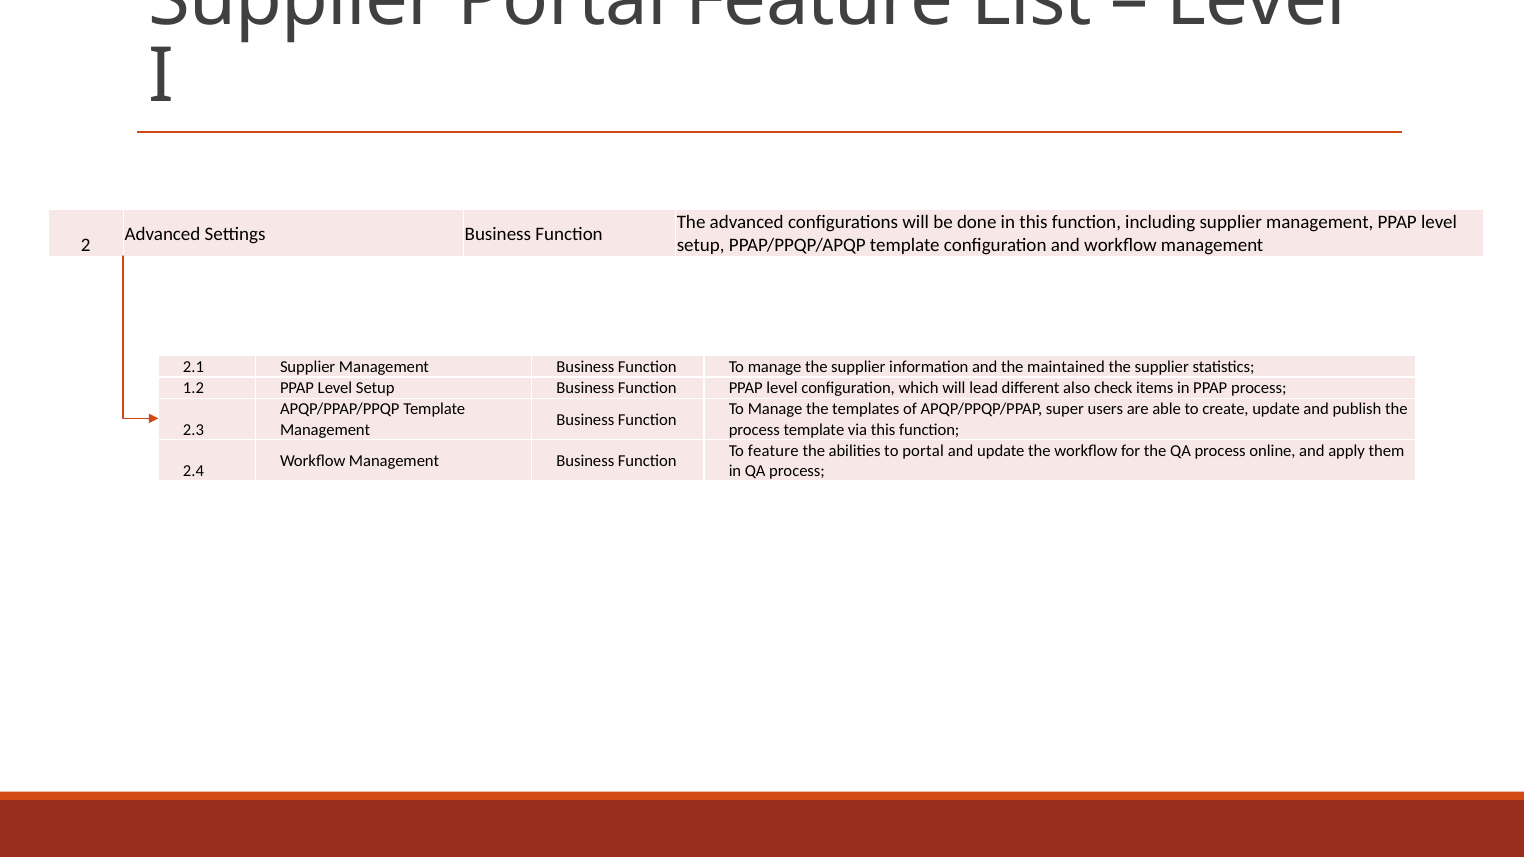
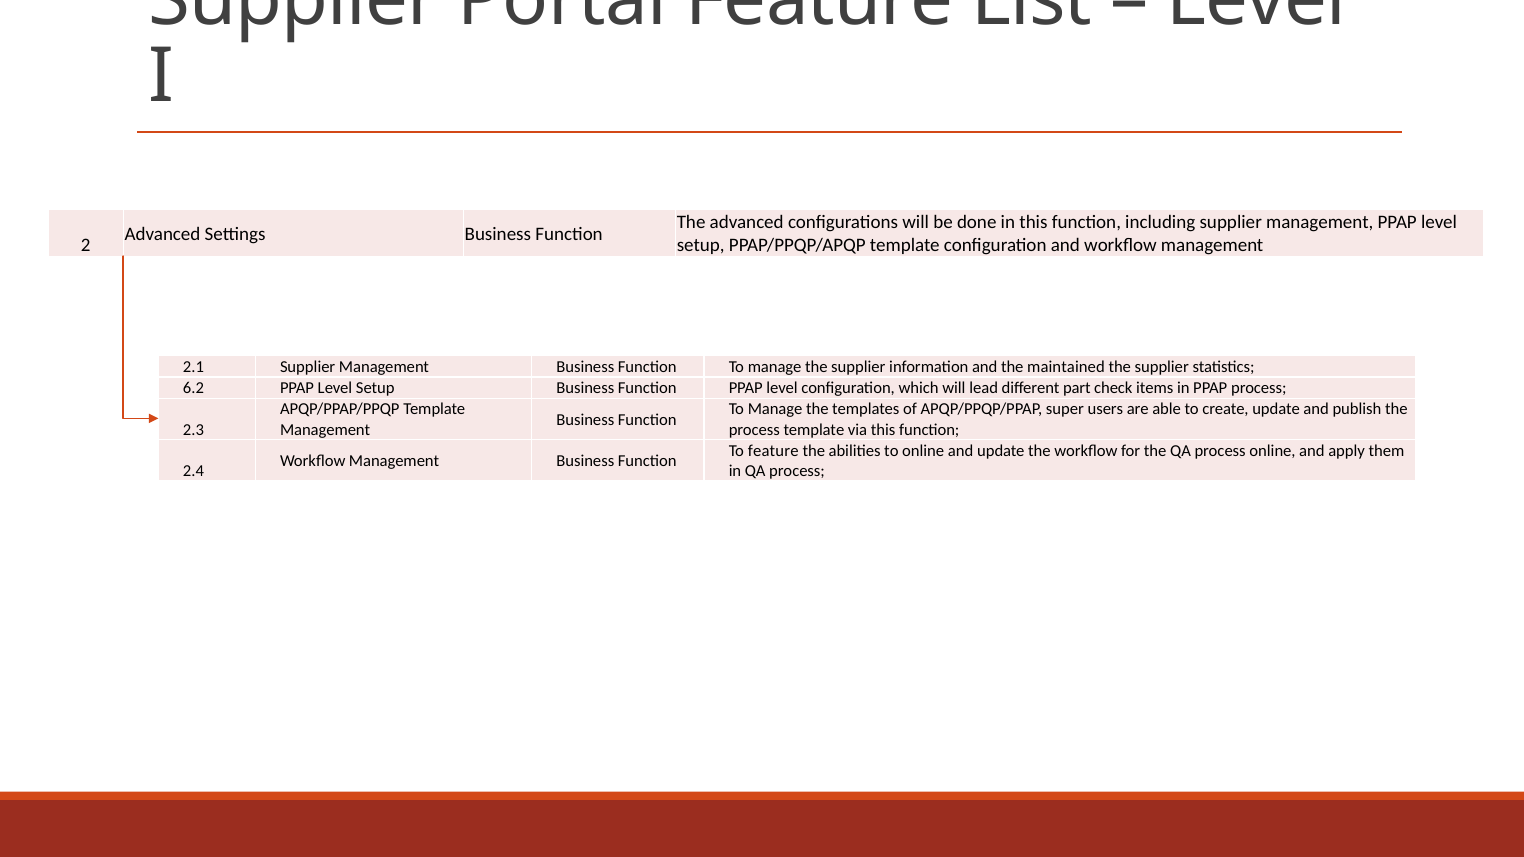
1.2: 1.2 -> 6.2
also: also -> part
to portal: portal -> online
